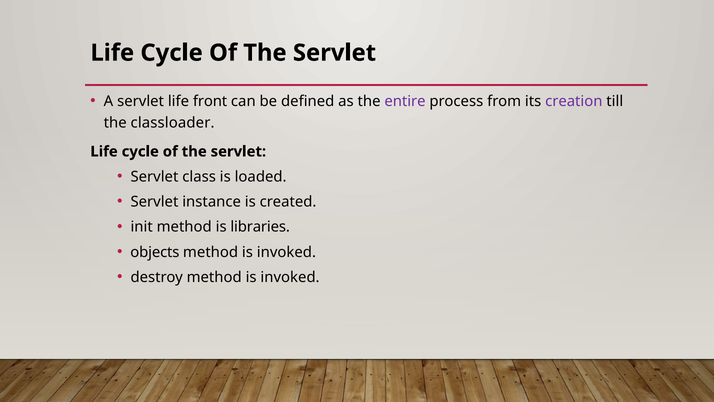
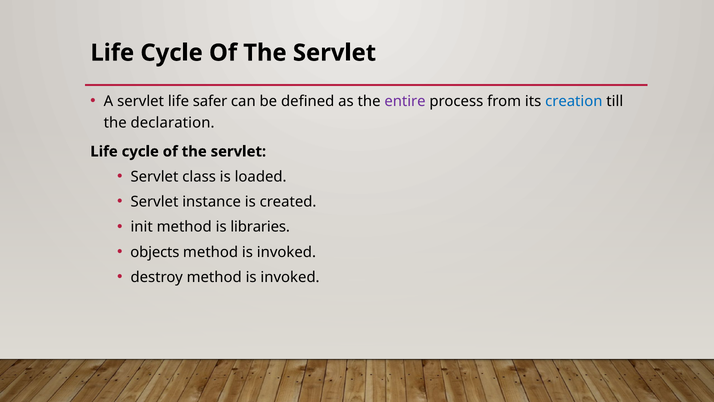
front: front -> safer
creation colour: purple -> blue
classloader: classloader -> declaration
